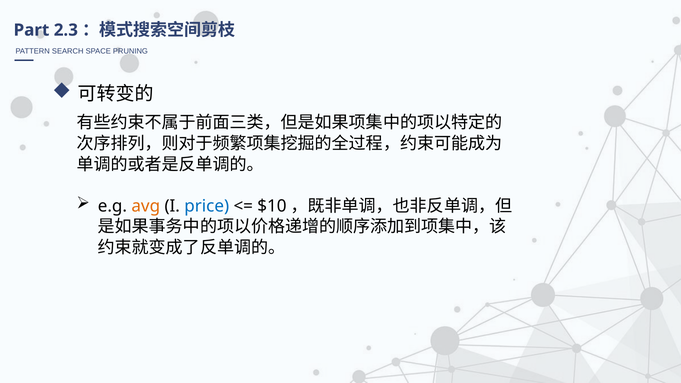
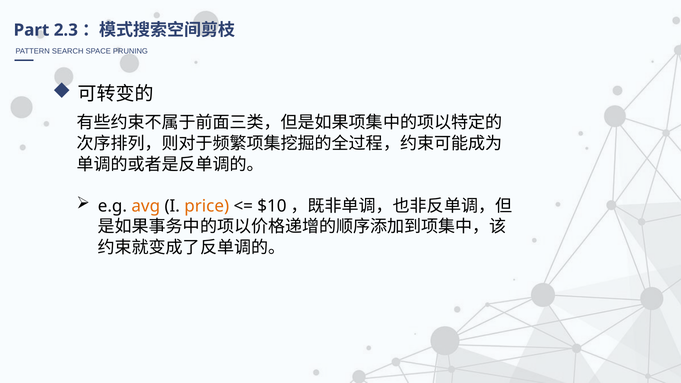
price colour: blue -> orange
